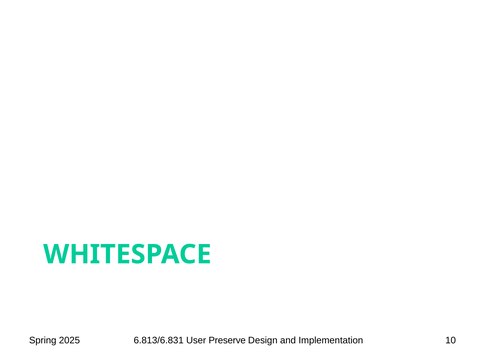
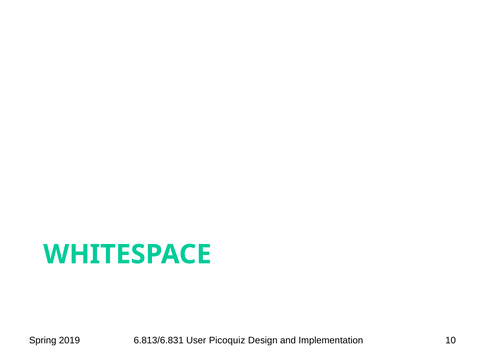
2025: 2025 -> 2019
Preserve: Preserve -> Picoquiz
